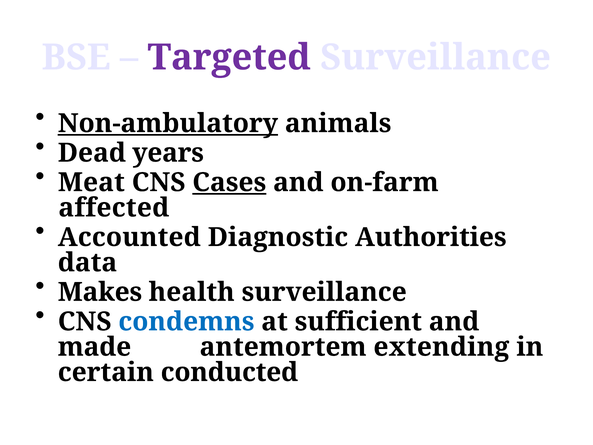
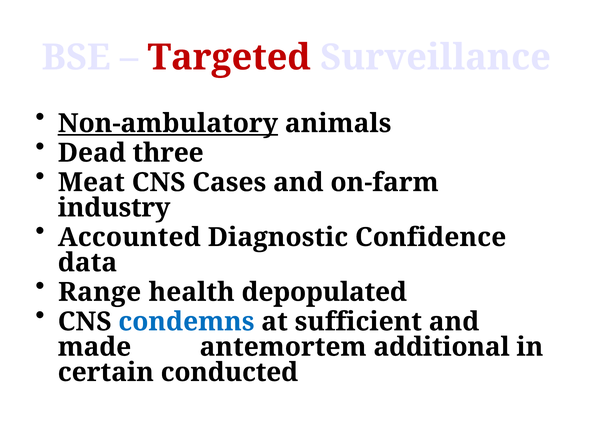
Targeted colour: purple -> red
years: years -> three
Cases underline: present -> none
affected: affected -> industry
Authorities: Authorities -> Confidence
Makes: Makes -> Range
health surveillance: surveillance -> depopulated
extending: extending -> additional
